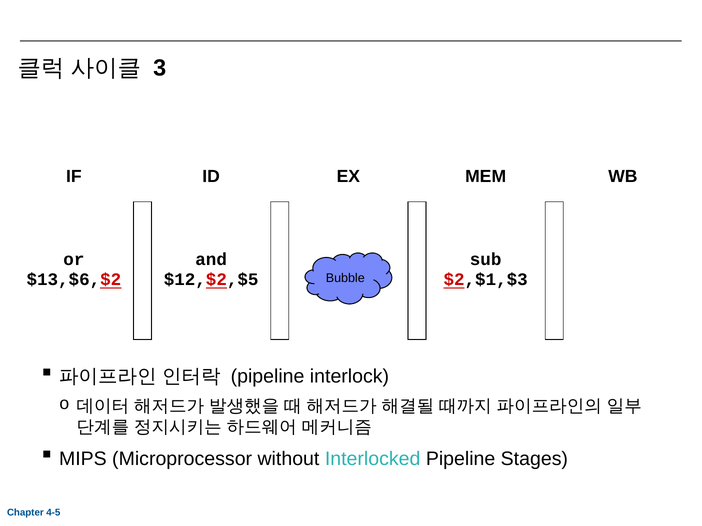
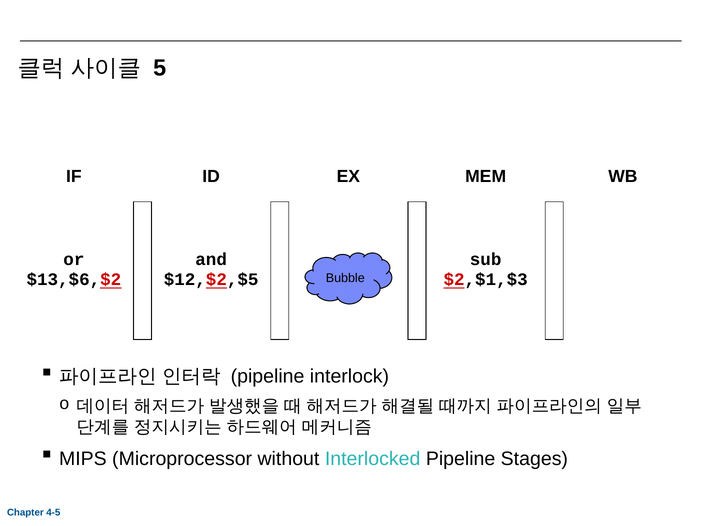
3: 3 -> 5
